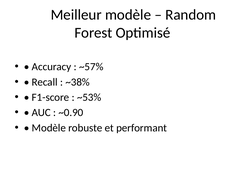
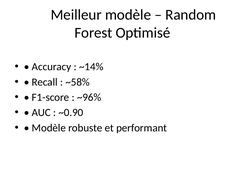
~57%: ~57% -> ~14%
~38%: ~38% -> ~58%
~53%: ~53% -> ~96%
